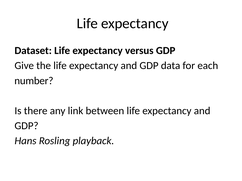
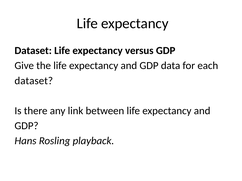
number at (34, 81): number -> dataset
